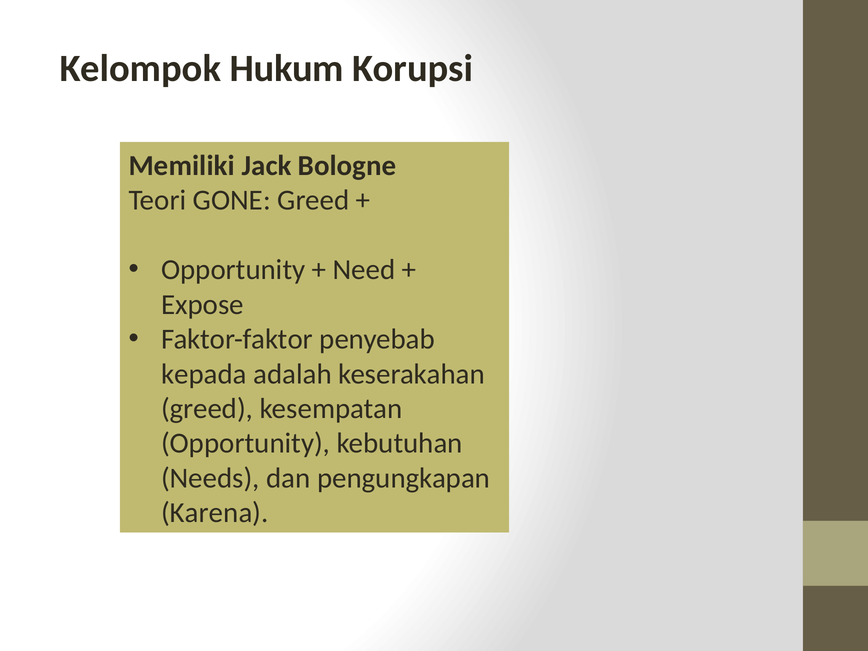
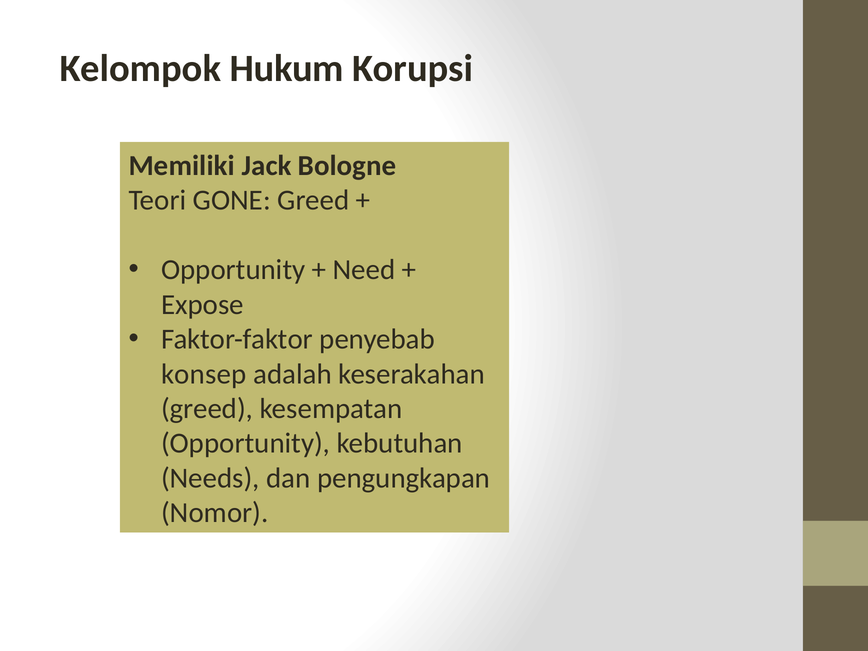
kepada: kepada -> konsep
Karena: Karena -> Nomor
